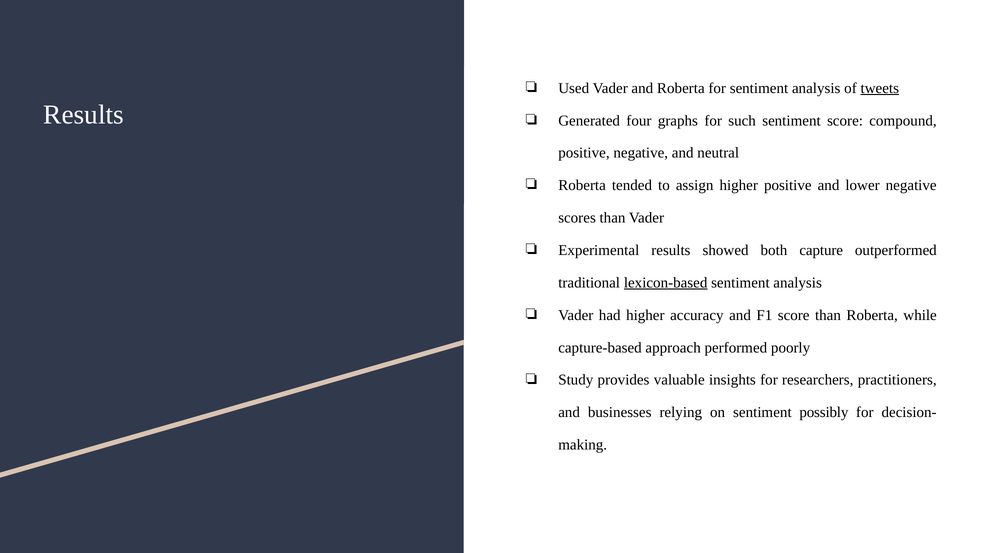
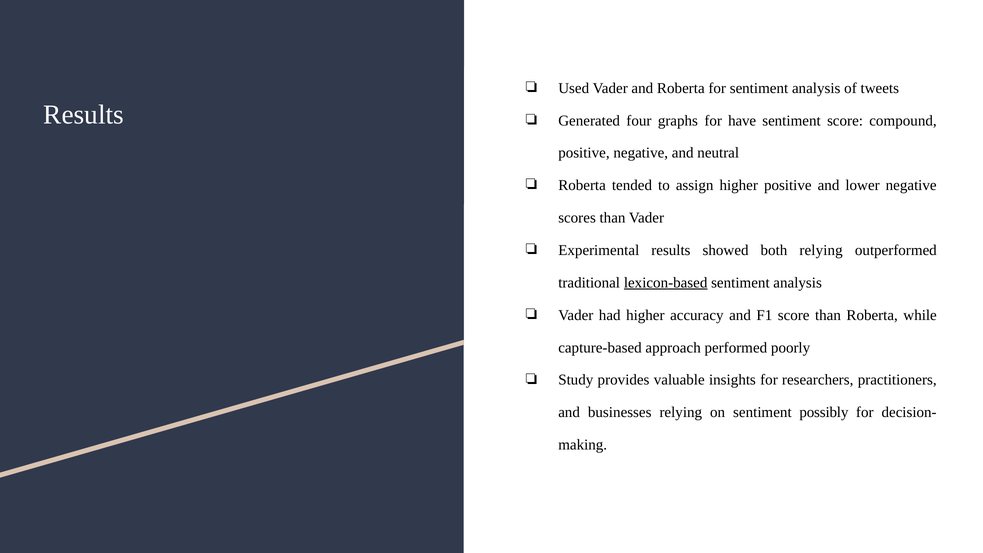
tweets underline: present -> none
such: such -> have
both capture: capture -> relying
